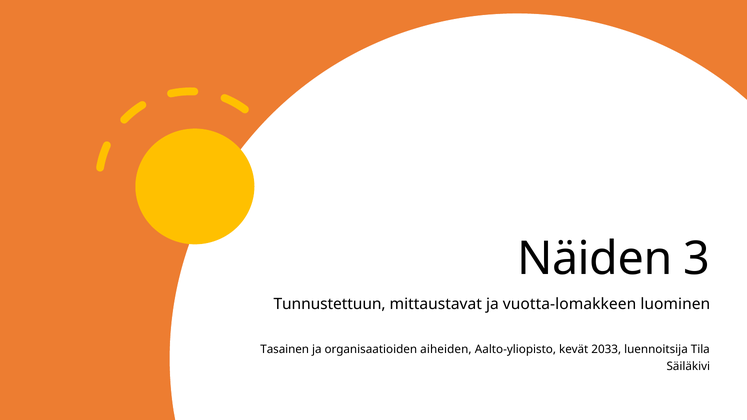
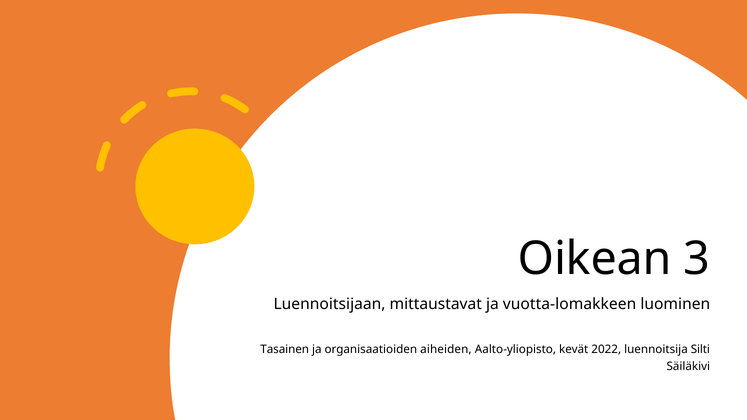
Näiden: Näiden -> Oikean
Tunnustettuun: Tunnustettuun -> Luennoitsijaan
2033: 2033 -> 2022
Tila: Tila -> Silti
